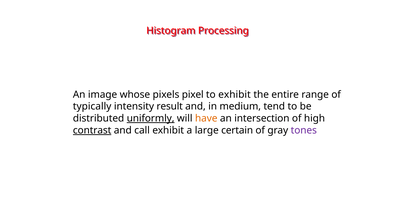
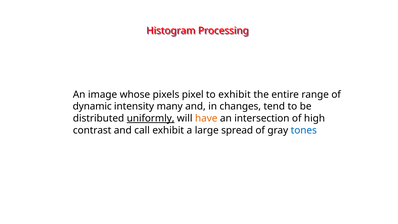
typically: typically -> dynamic
result: result -> many
medium: medium -> changes
contrast underline: present -> none
certain: certain -> spread
tones colour: purple -> blue
